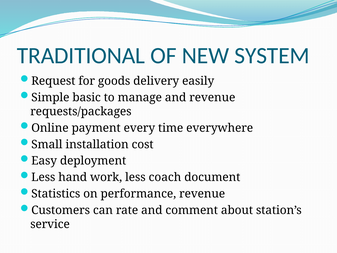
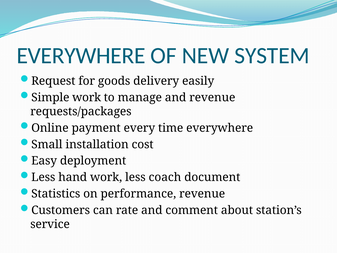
TRADITIONAL at (81, 56): TRADITIONAL -> EVERYWHERE
Simple basic: basic -> work
